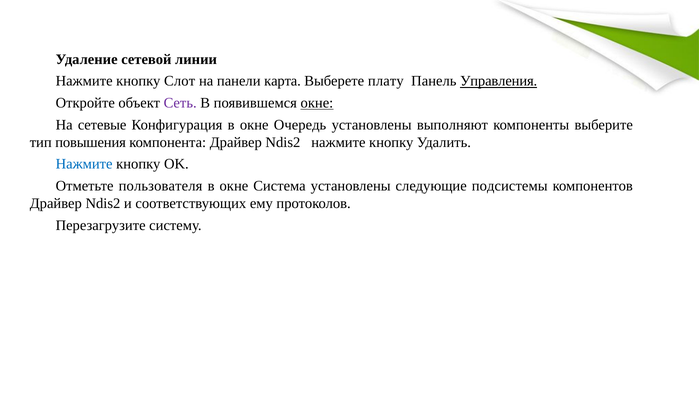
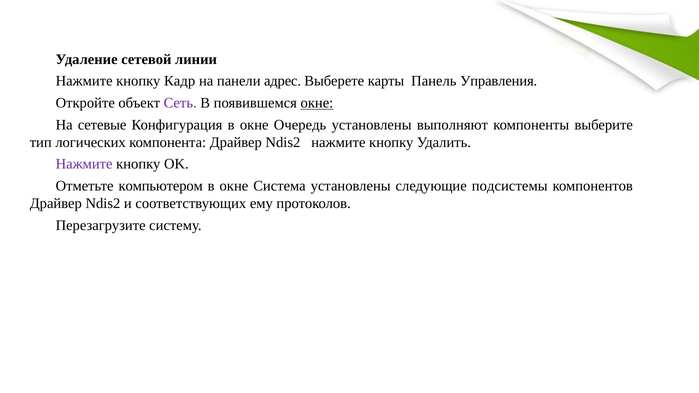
Слот: Слот -> Кадр
карта: карта -> адрес
плату: плату -> карты
Управления underline: present -> none
повышения: повышения -> логических
Нажмите at (84, 164) colour: blue -> purple
пользователя: пользователя -> компьютером
